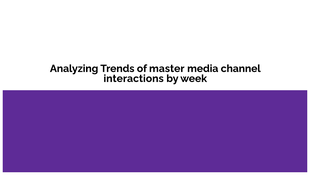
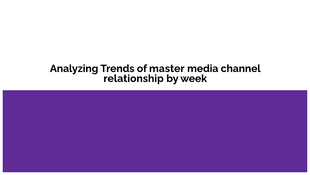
interactions: interactions -> relationship
